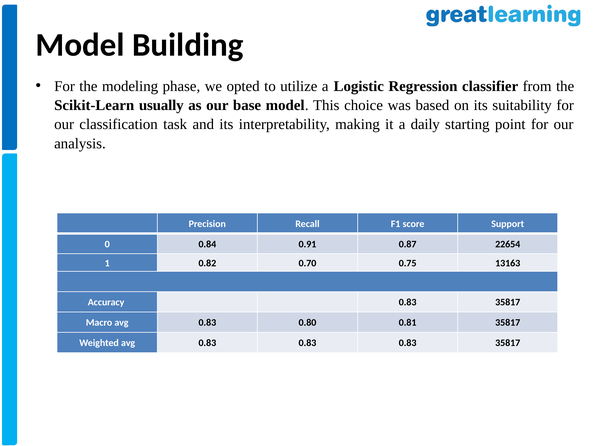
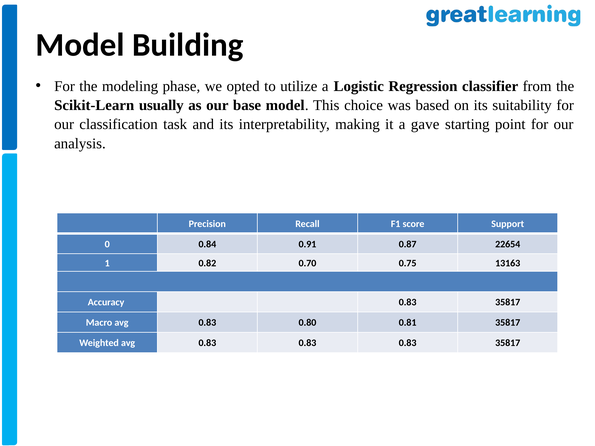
daily: daily -> gave
